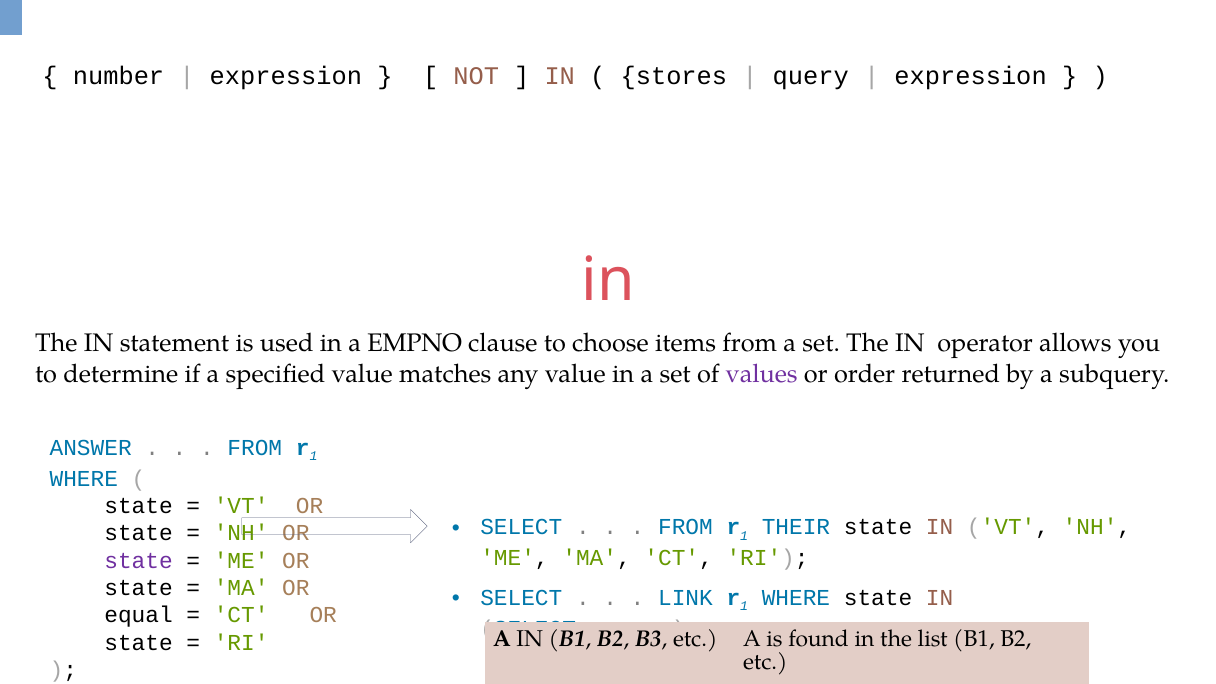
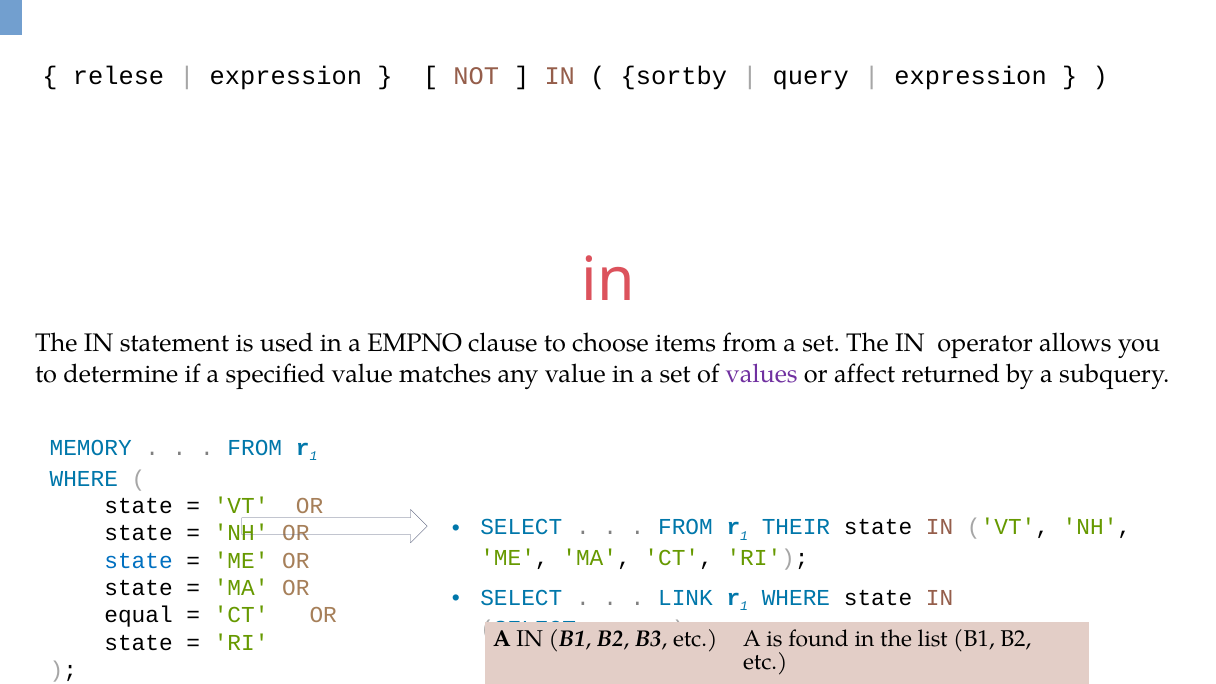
number: number -> relese
stores: stores -> sortby
order: order -> affect
ANSWER: ANSWER -> MEMORY
state at (139, 561) colour: purple -> blue
